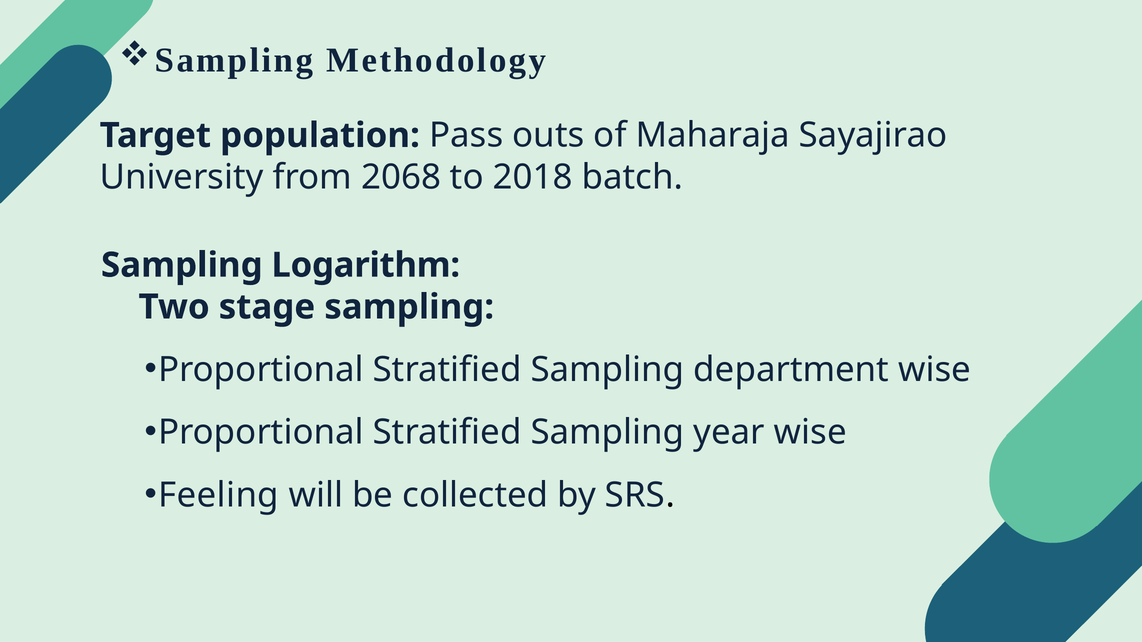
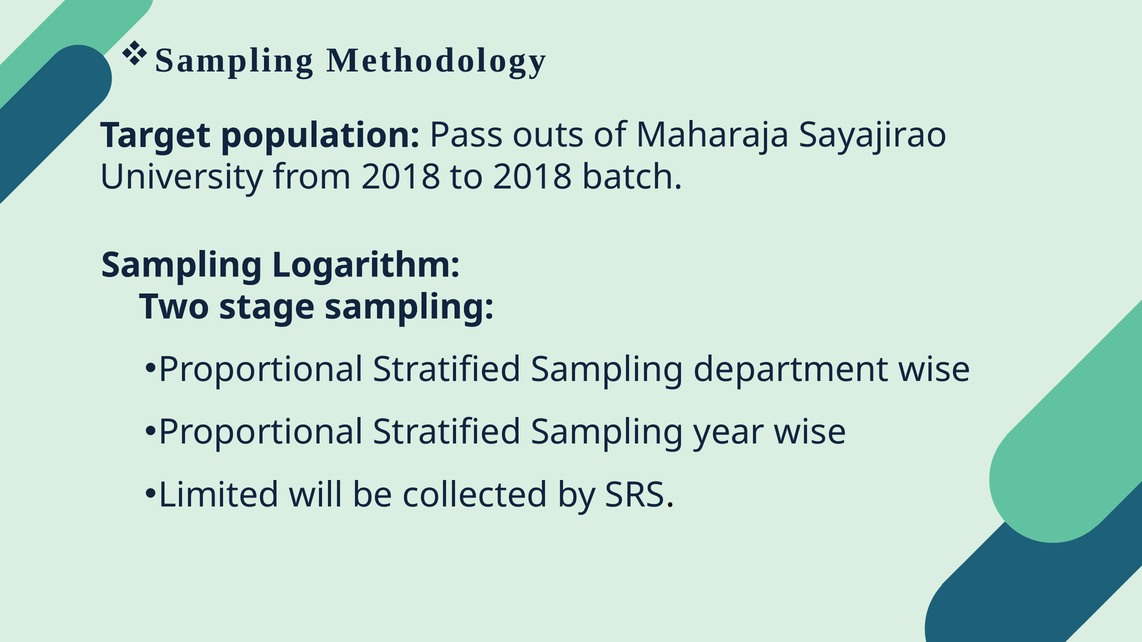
from 2068: 2068 -> 2018
Feeling: Feeling -> Limited
